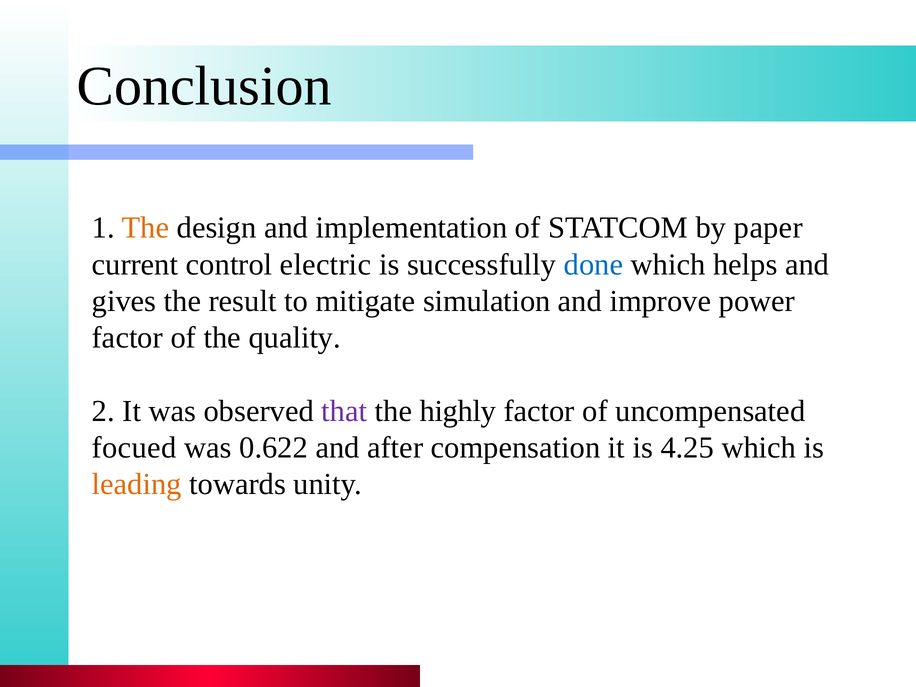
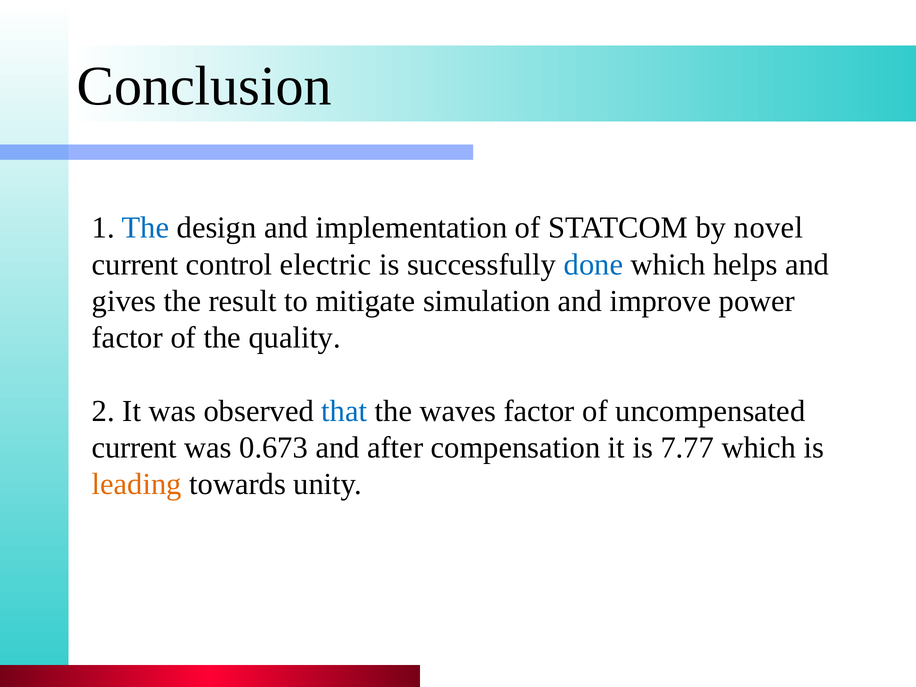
The at (146, 228) colour: orange -> blue
paper: paper -> novel
that colour: purple -> blue
highly: highly -> waves
focued at (134, 448): focued -> current
0.622: 0.622 -> 0.673
4.25: 4.25 -> 7.77
